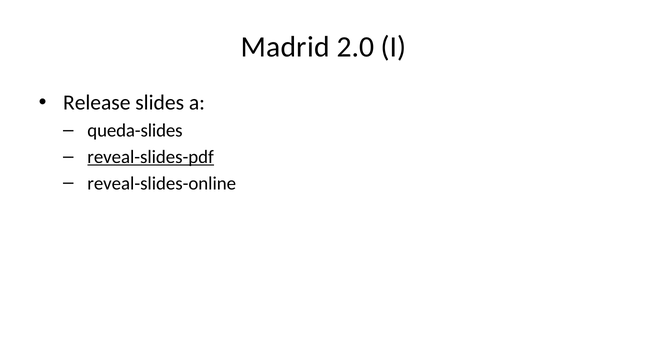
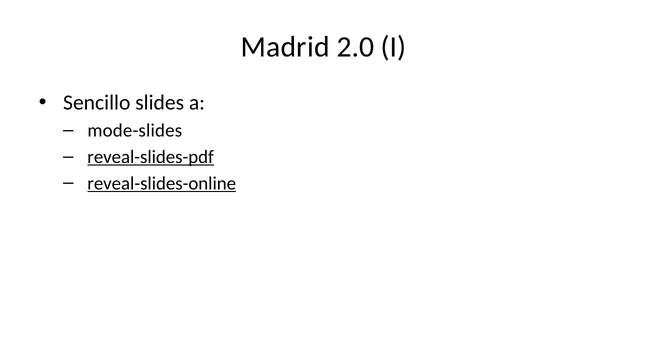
Release: Release -> Sencillo
queda-slides: queda-slides -> mode-slides
reveal-slides-online underline: none -> present
